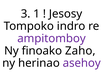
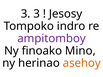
3 1: 1 -> 3
Zaho: Zaho -> Mino
asehoy colour: purple -> orange
